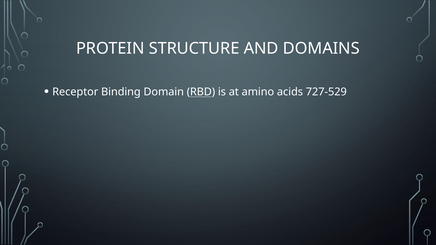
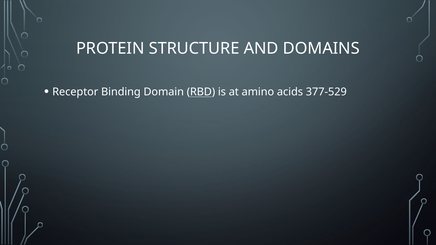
727-529: 727-529 -> 377-529
